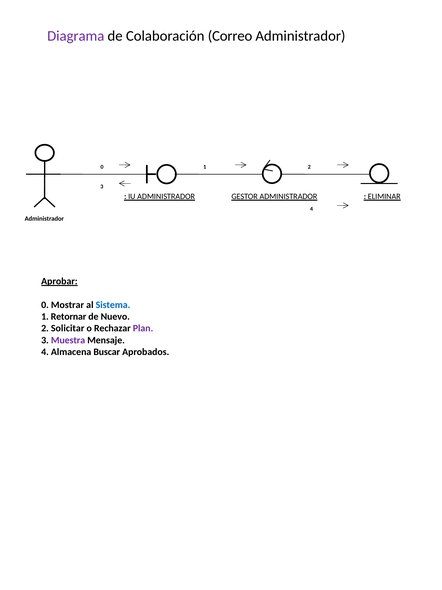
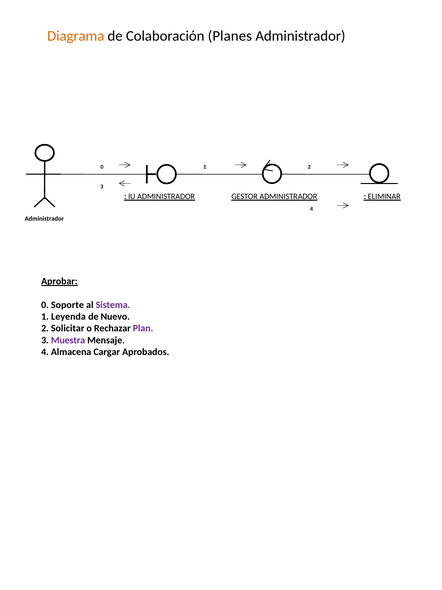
Diagrama colour: purple -> orange
Correo: Correo -> Planes
Mostrar: Mostrar -> Soporte
Sistema colour: blue -> purple
Retornar: Retornar -> Leyenda
Buscar: Buscar -> Cargar
